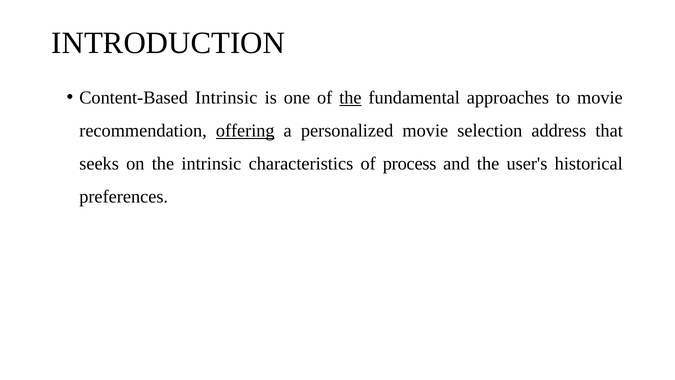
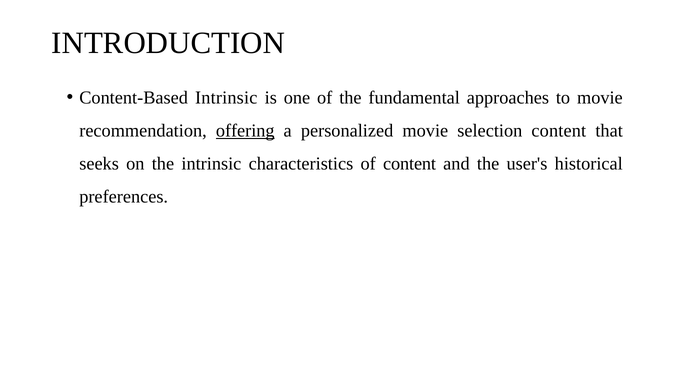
the at (350, 98) underline: present -> none
selection address: address -> content
of process: process -> content
